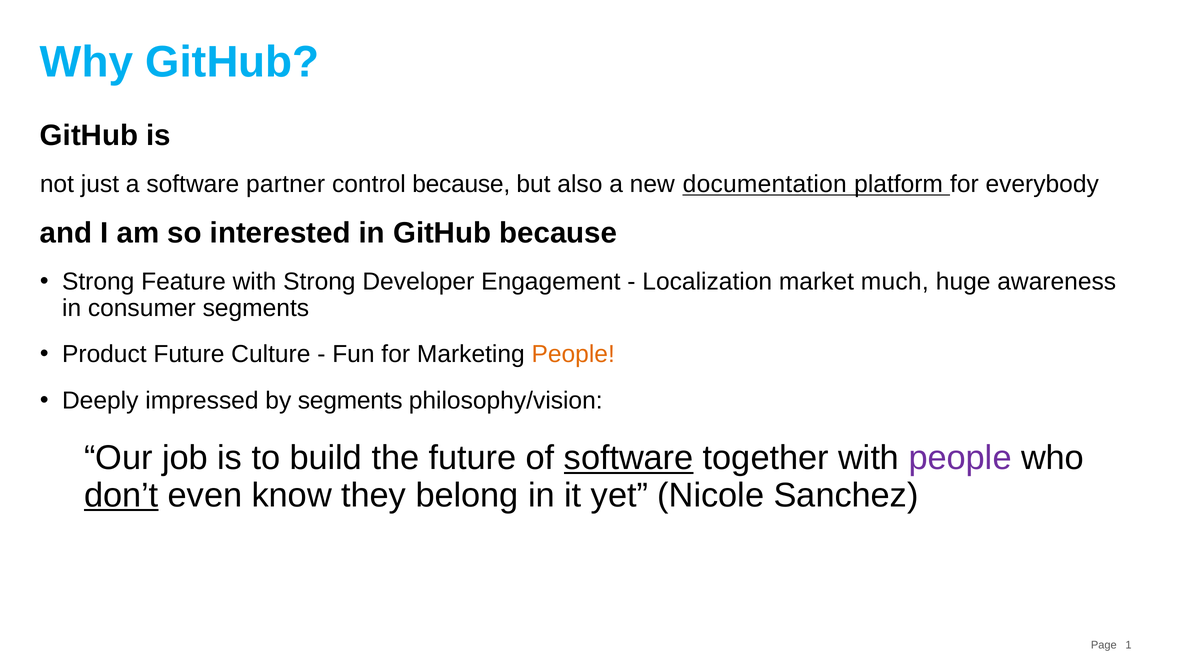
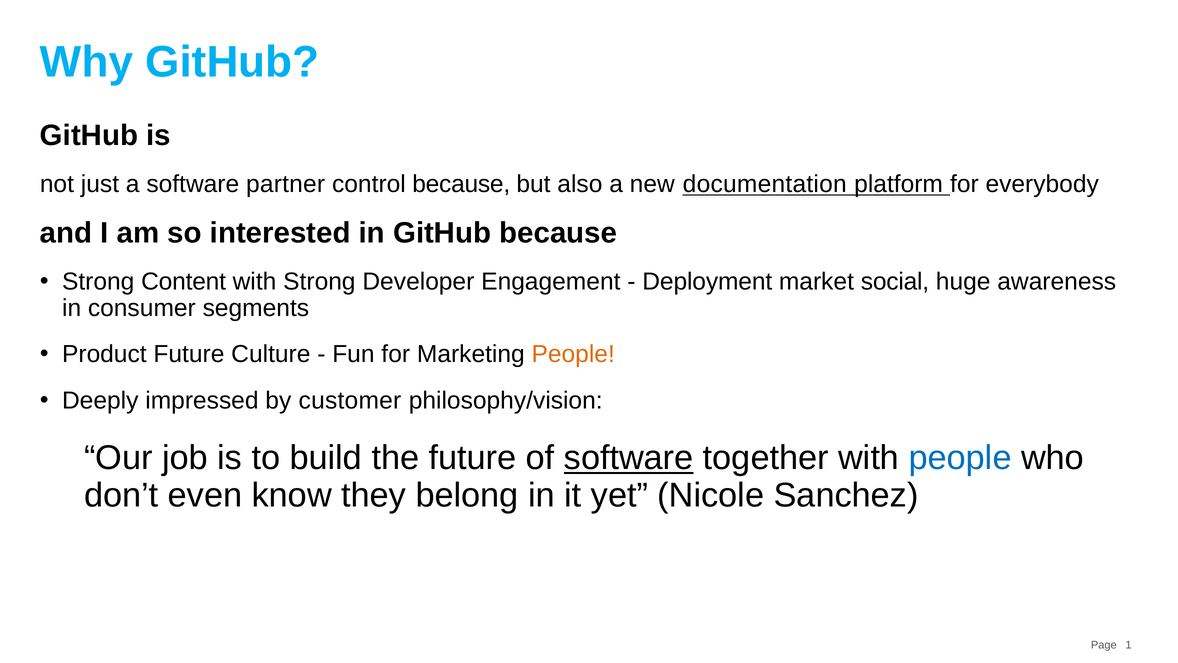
Feature: Feature -> Content
Localization: Localization -> Deployment
much: much -> social
by segments: segments -> customer
people at (960, 458) colour: purple -> blue
don’t underline: present -> none
